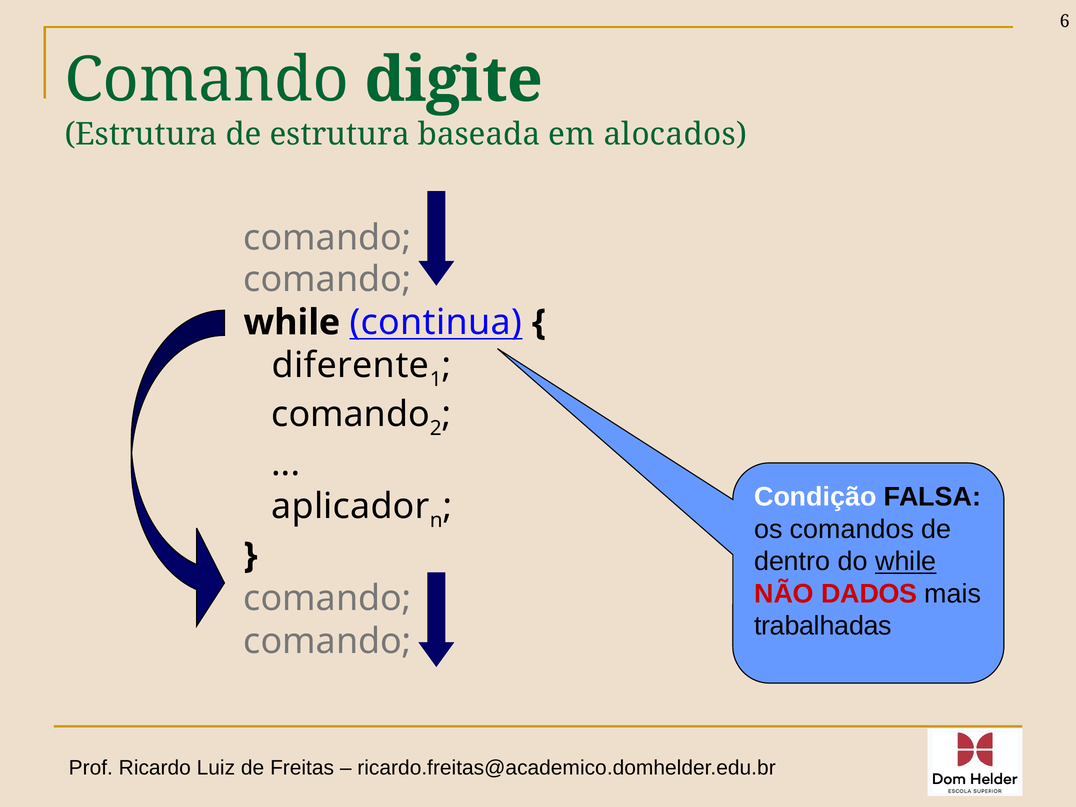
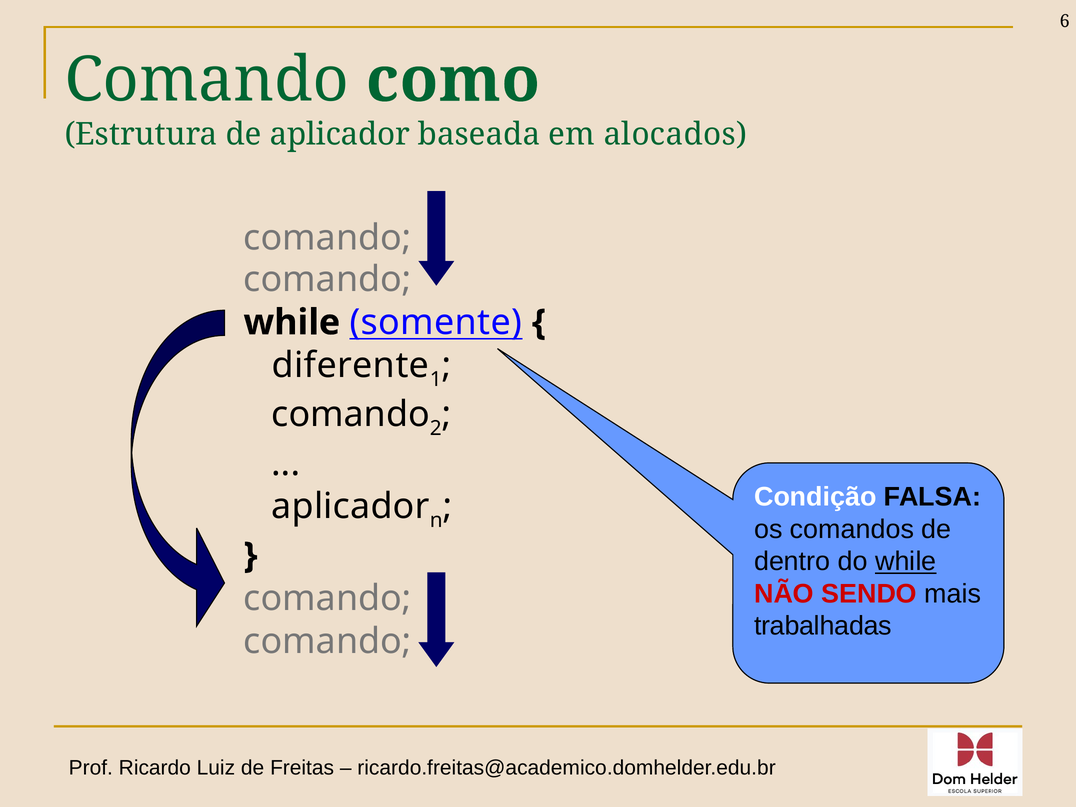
digite: digite -> como
de estrutura: estrutura -> aplicador
continua: continua -> somente
DADOS: DADOS -> SENDO
